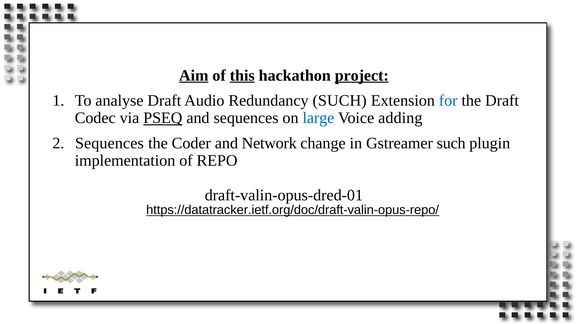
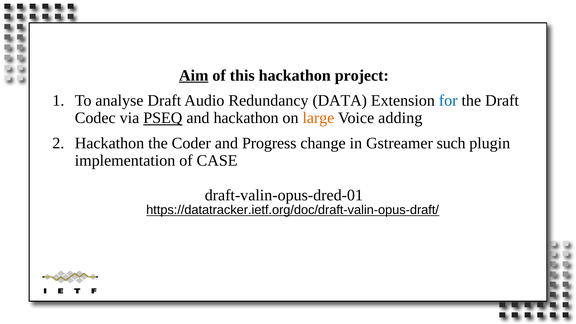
this underline: present -> none
project underline: present -> none
Redundancy SUCH: SUCH -> DATA
and sequences: sequences -> hackathon
large colour: blue -> orange
Sequences at (109, 143): Sequences -> Hackathon
Network: Network -> Progress
REPO: REPO -> CASE
https://datatracker.ietf.org/doc/draft-valin-opus-repo/: https://datatracker.ietf.org/doc/draft-valin-opus-repo/ -> https://datatracker.ietf.org/doc/draft-valin-opus-draft/
